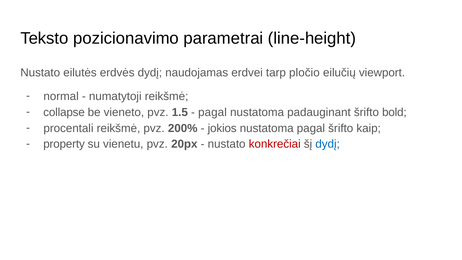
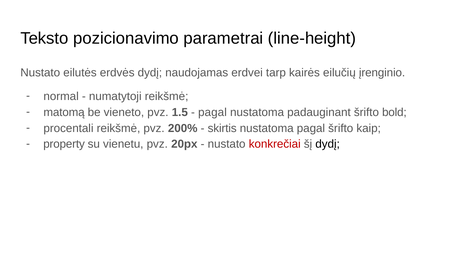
pločio: pločio -> kairės
viewport: viewport -> įrenginio
collapse: collapse -> matomą
jokios: jokios -> skirtis
dydį at (328, 144) colour: blue -> black
